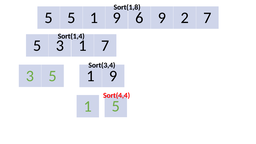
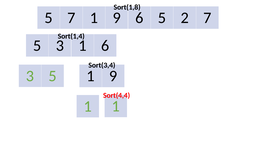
5 5: 5 -> 7
6 9: 9 -> 5
1 7: 7 -> 6
1 5: 5 -> 1
